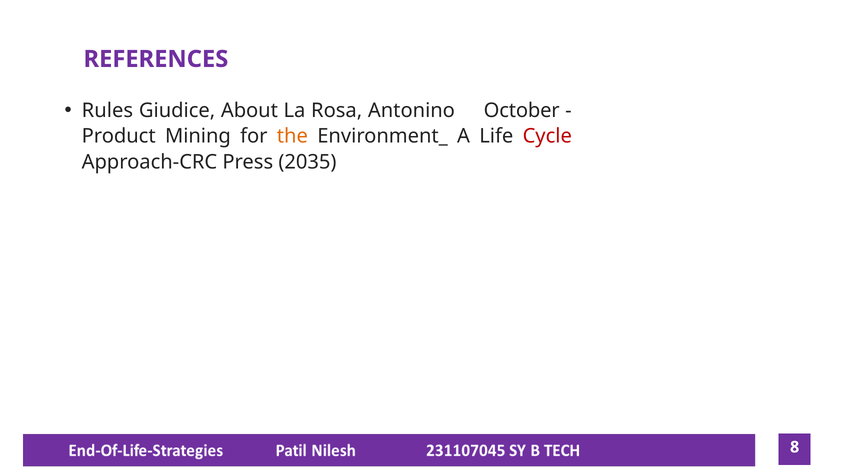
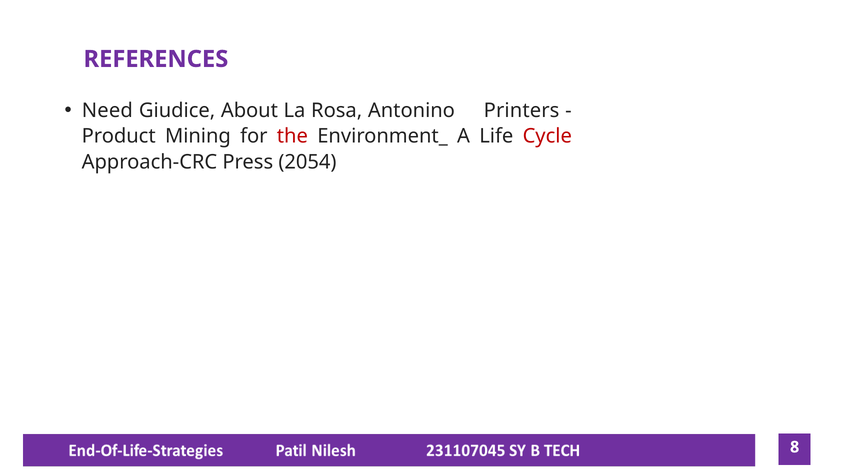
Rules: Rules -> Need
October: October -> Printers
the colour: orange -> red
2035: 2035 -> 2054
